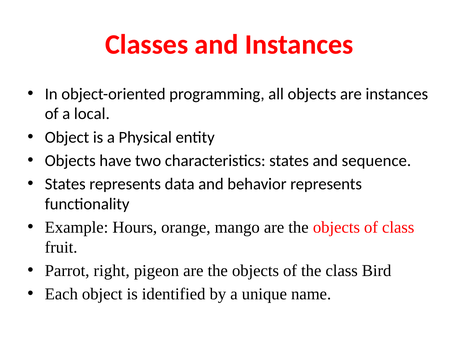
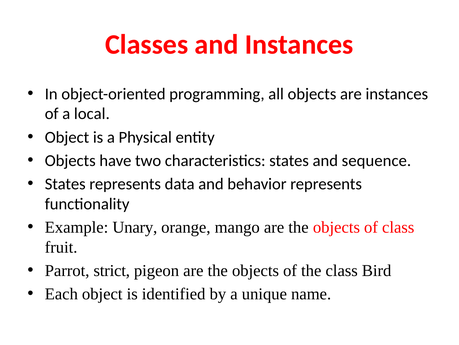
Hours: Hours -> Unary
right: right -> strict
